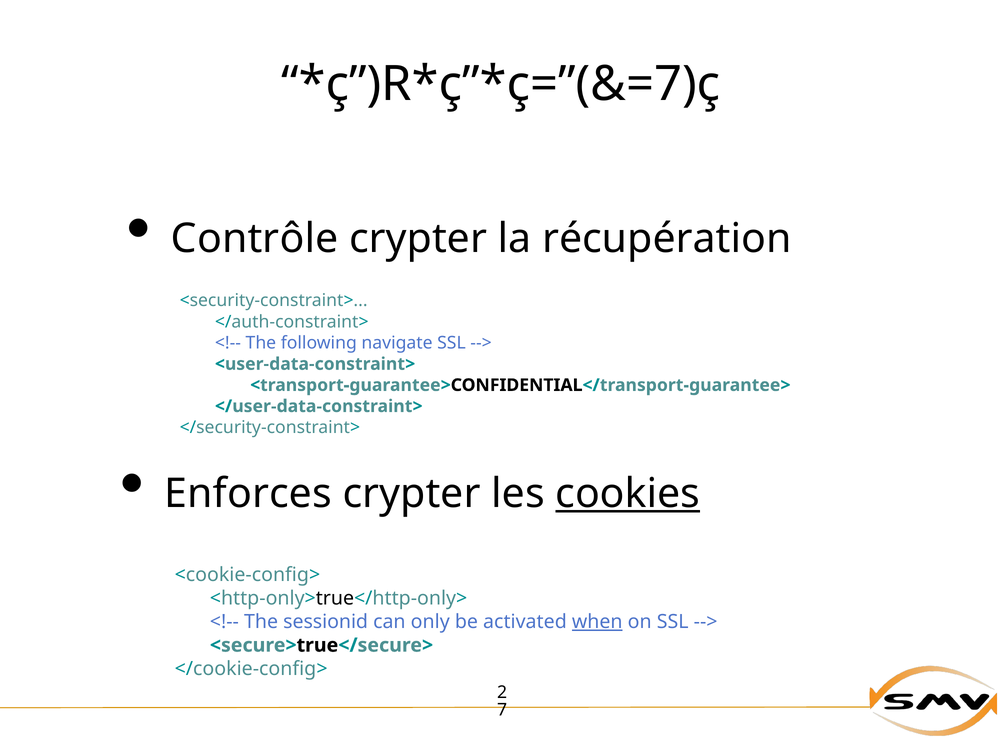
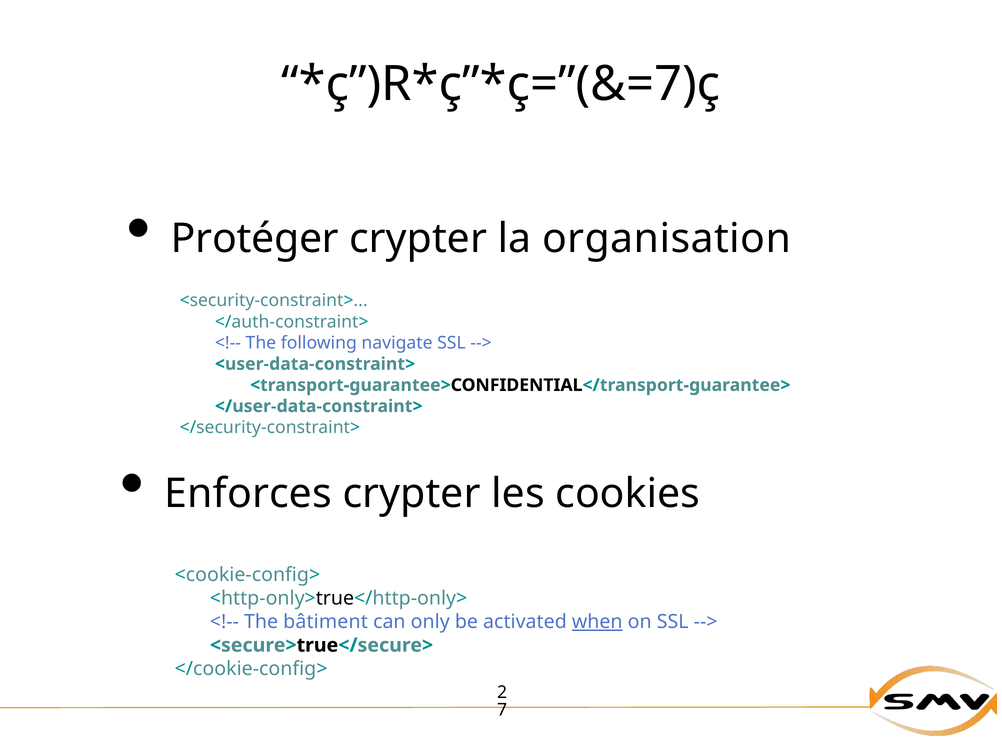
Contrôle: Contrôle -> Protéger
récupération: récupération -> organisation
cookies underline: present -> none
sessionid: sessionid -> bâtiment
